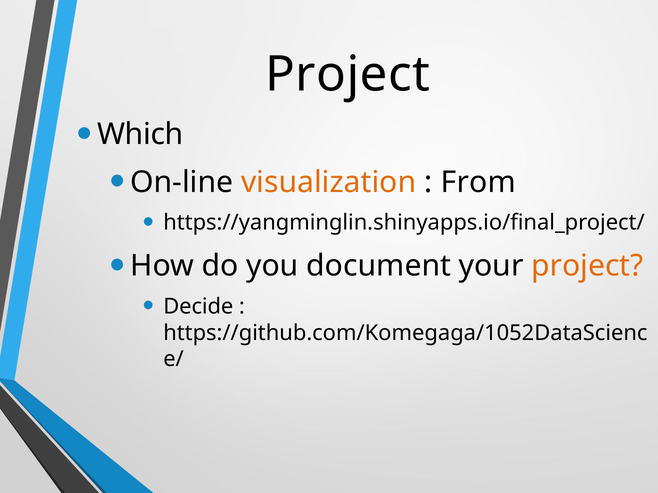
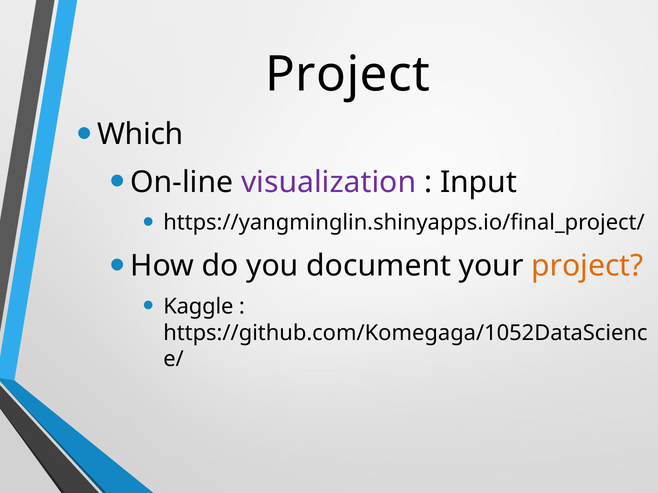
visualization colour: orange -> purple
From: From -> Input
Decide: Decide -> Kaggle
